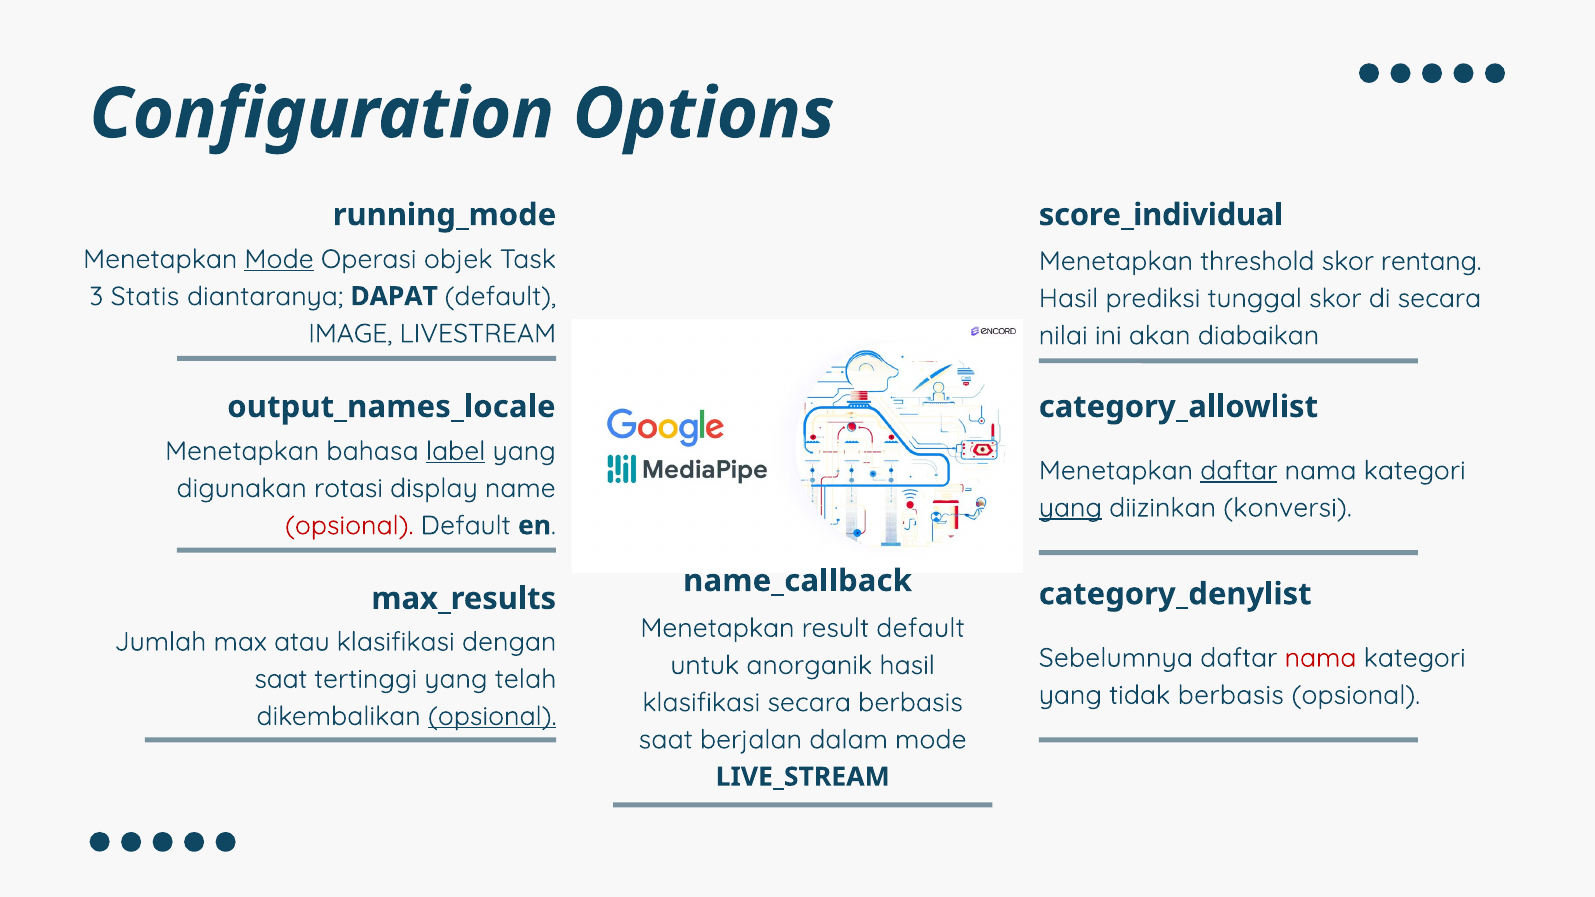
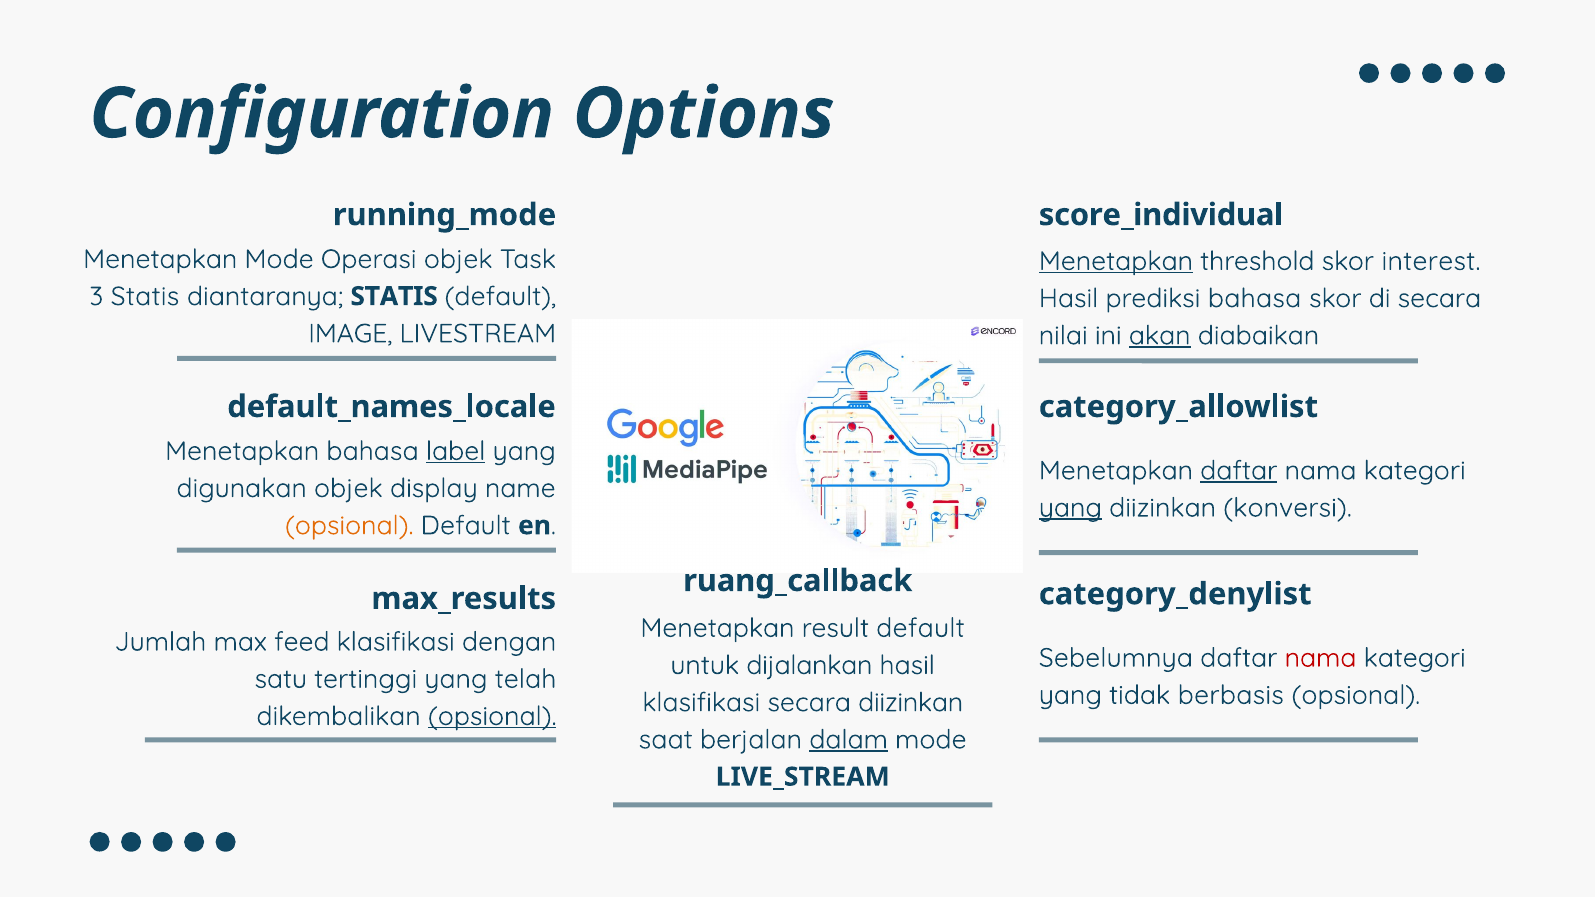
Mode at (279, 259) underline: present -> none
Menetapkan at (1116, 261) underline: none -> present
rentang: rentang -> interest
diantaranya DAPAT: DAPAT -> STATIS
prediksi tunggal: tunggal -> bahasa
akan underline: none -> present
output_names_locale: output_names_locale -> default_names_locale
digunakan rotasi: rotasi -> objek
opsional at (349, 526) colour: red -> orange
name_callback: name_callback -> ruang_callback
atau: atau -> feed
anorganik: anorganik -> dijalankan
saat at (281, 679): saat -> satu
secara berbasis: berbasis -> diizinkan
dalam underline: none -> present
